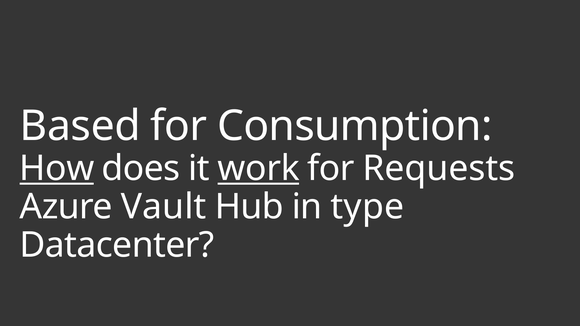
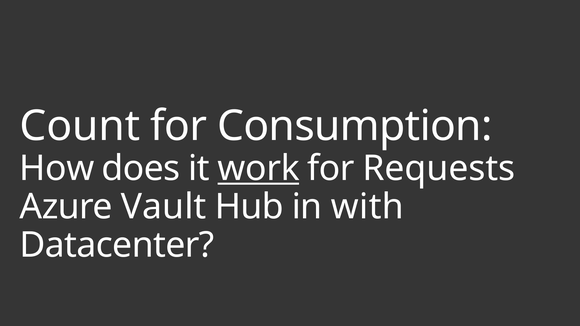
Based: Based -> Count
How underline: present -> none
type: type -> with
